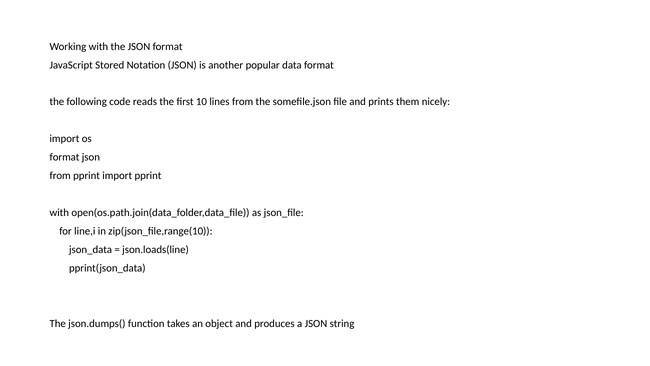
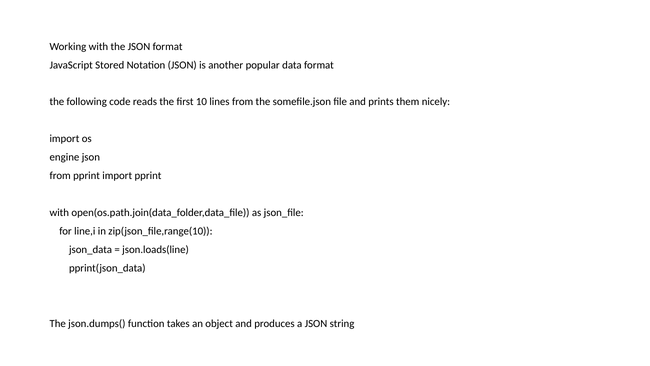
format at (64, 157): format -> engine
